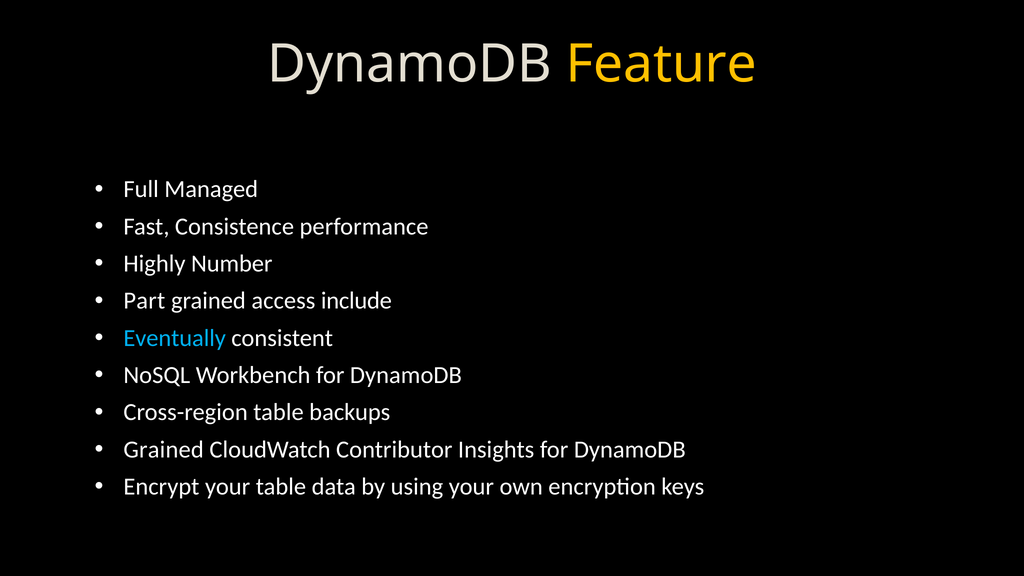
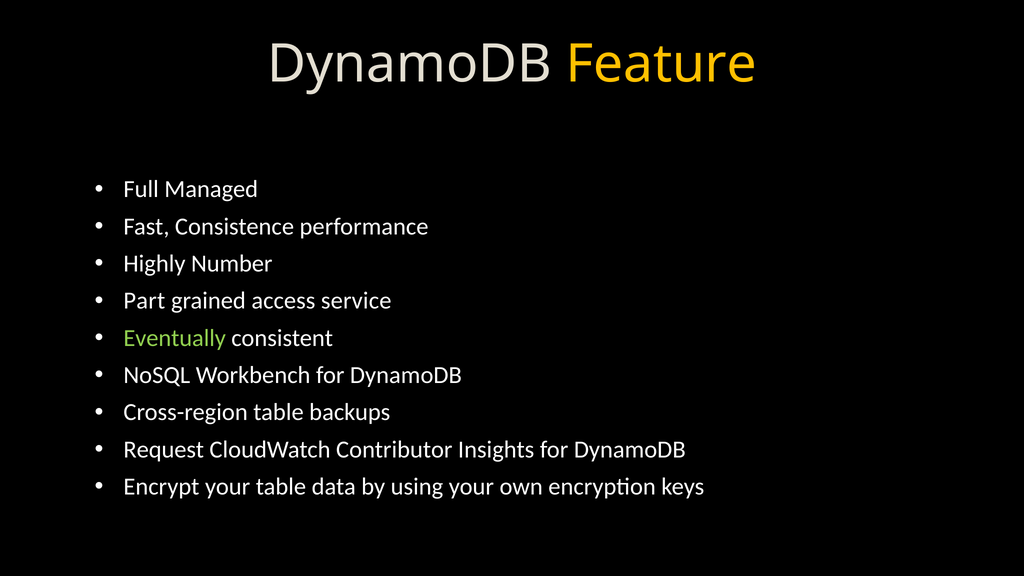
include: include -> service
Eventually colour: light blue -> light green
Grained at (164, 449): Grained -> Request
